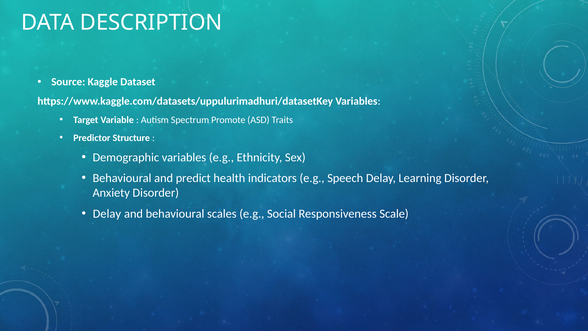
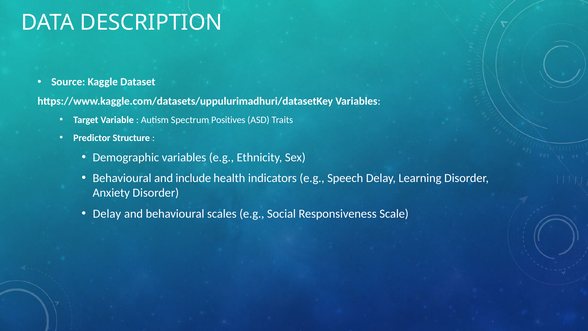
Promote: Promote -> Positives
predict: predict -> include
